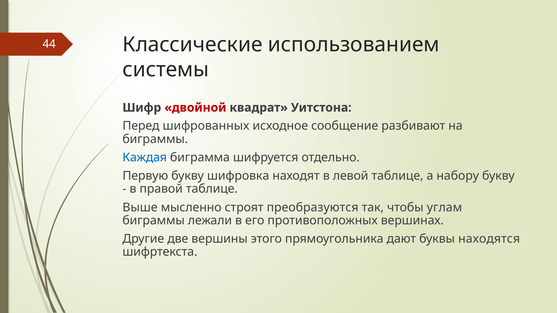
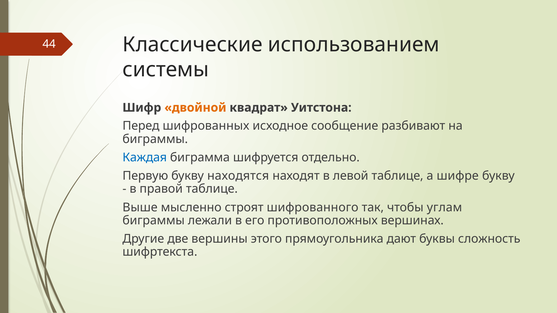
двойной colour: red -> orange
шифровка: шифровка -> находятся
набору: набору -> шифре
преобразуются: преобразуются -> шифрованного
находятся: находятся -> сложность
